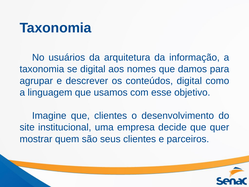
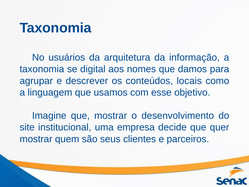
conteúdos digital: digital -> locais
que clientes: clientes -> mostrar
